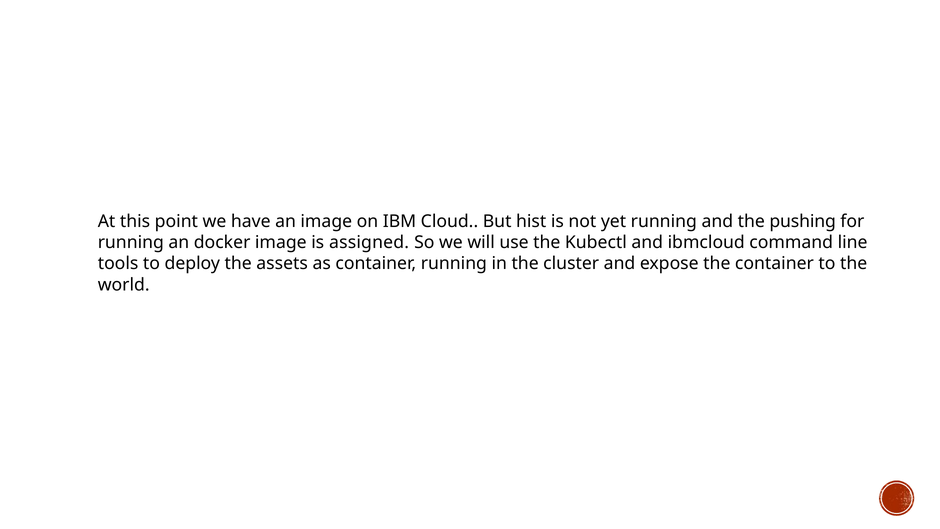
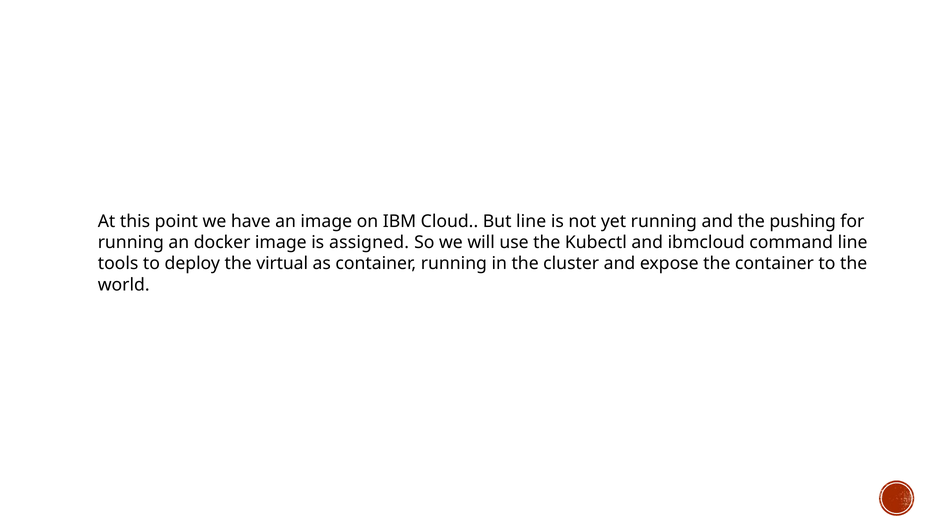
But hist: hist -> line
assets: assets -> virtual
